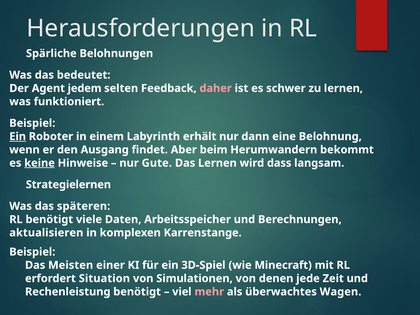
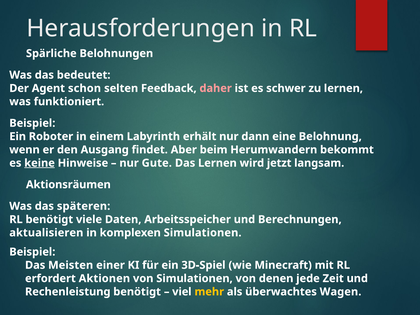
jedem: jedem -> schon
Ein at (18, 136) underline: present -> none
dass: dass -> jetzt
Strategielernen: Strategielernen -> Aktionsräumen
komplexen Karrenstange: Karrenstange -> Simulationen
Situation: Situation -> Aktionen
mehr colour: pink -> yellow
